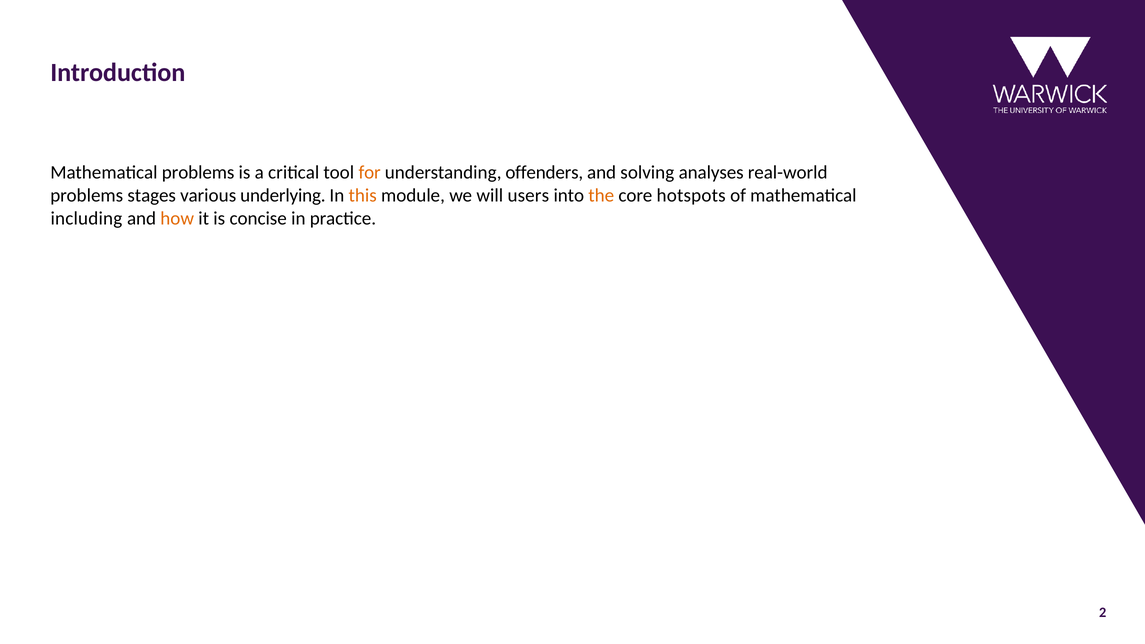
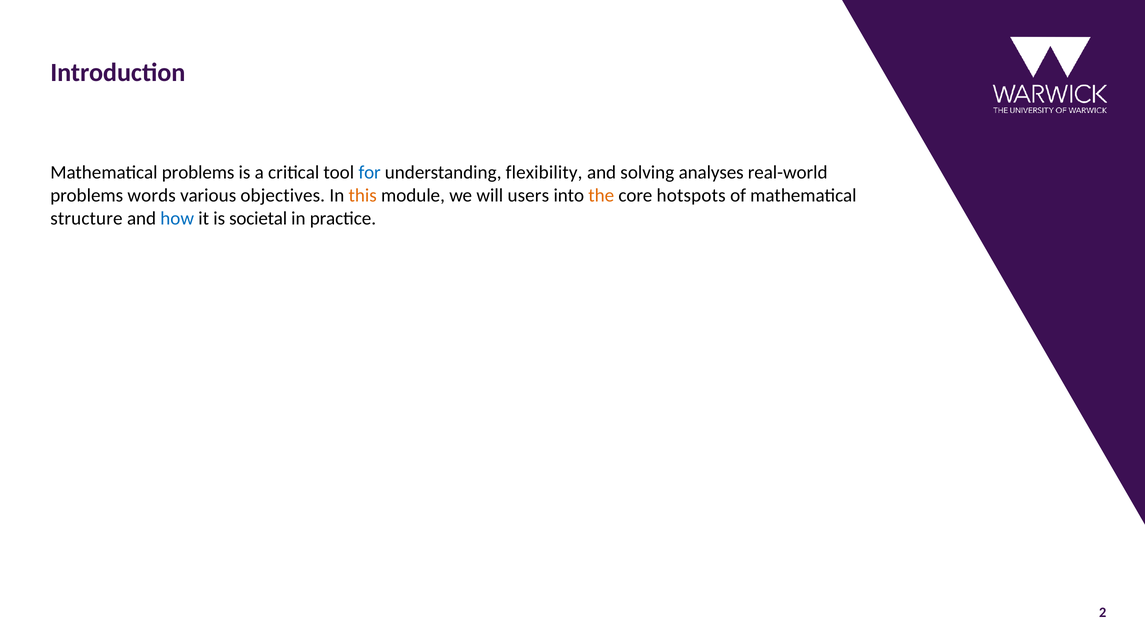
for colour: orange -> blue
offenders: offenders -> flexibility
stages: stages -> words
underlying: underlying -> objectives
including: including -> structure
how colour: orange -> blue
concise: concise -> societal
